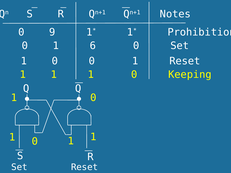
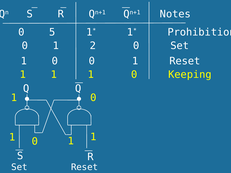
9: 9 -> 5
6: 6 -> 2
